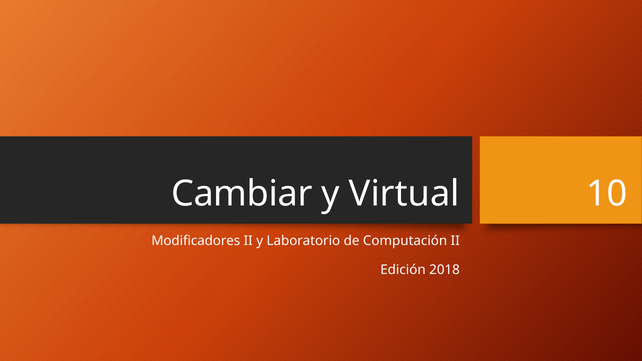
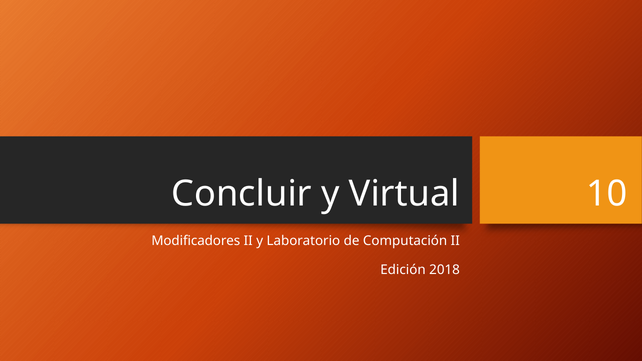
Cambiar: Cambiar -> Concluir
